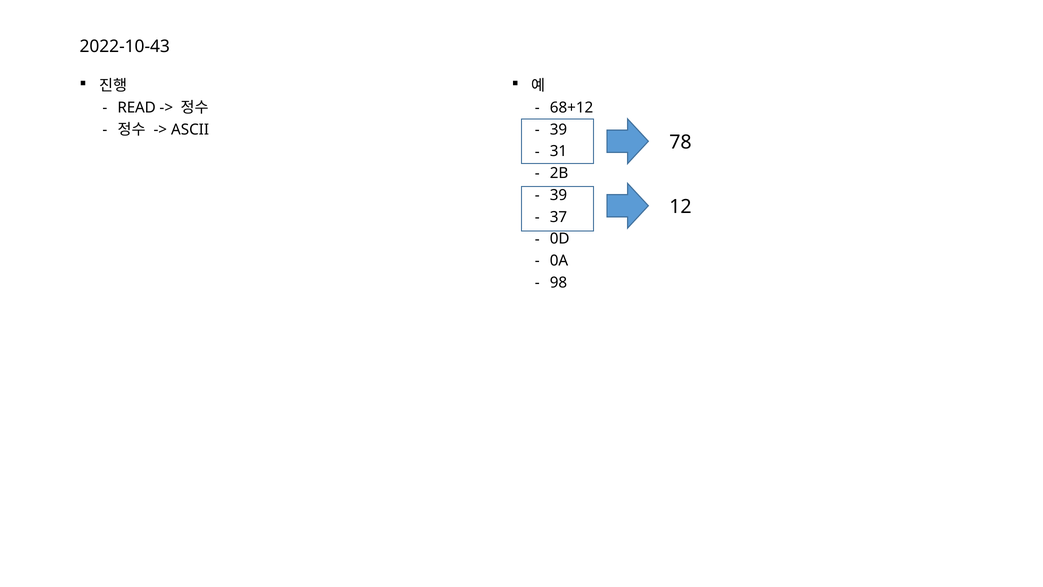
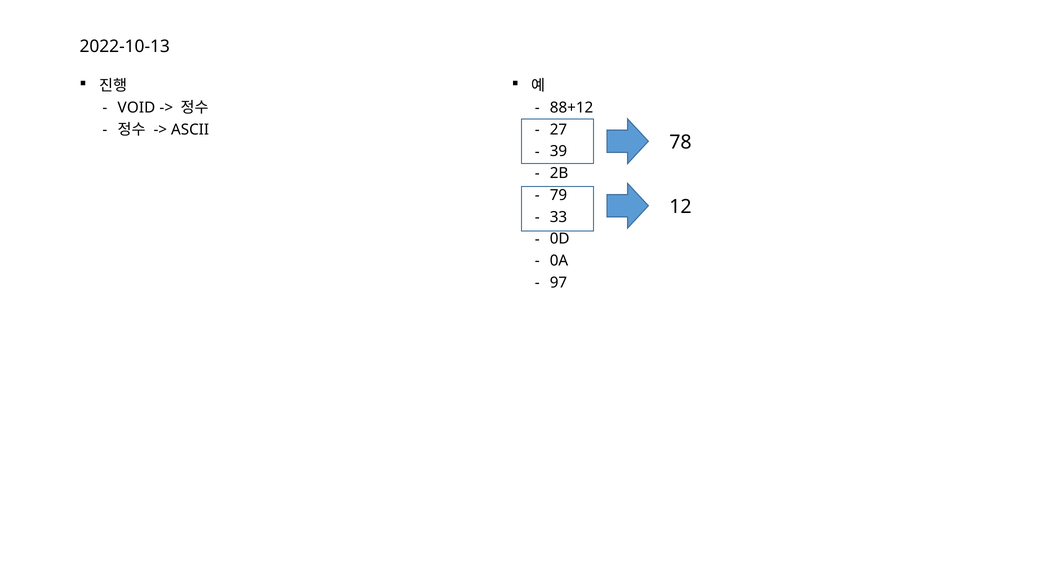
2022-10-43: 2022-10-43 -> 2022-10-13
68+12: 68+12 -> 88+12
READ: READ -> VOID
39 at (558, 130): 39 -> 27
31: 31 -> 39
39 at (558, 195): 39 -> 79
37: 37 -> 33
98: 98 -> 97
